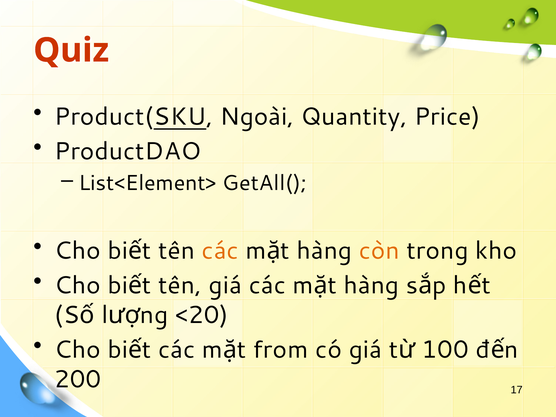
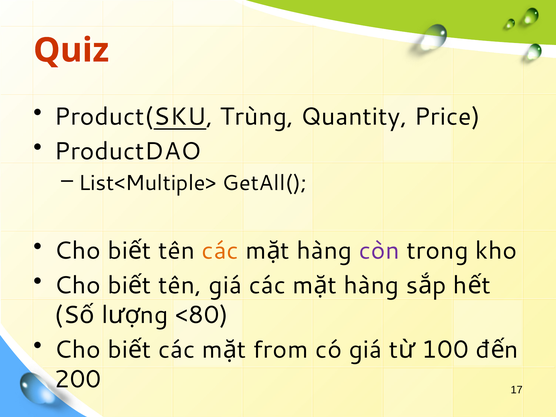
Ngoài: Ngoài -> Trùng
List<Element>: List<Element> -> List<Multiple>
còn colour: orange -> purple
<20: <20 -> <80
